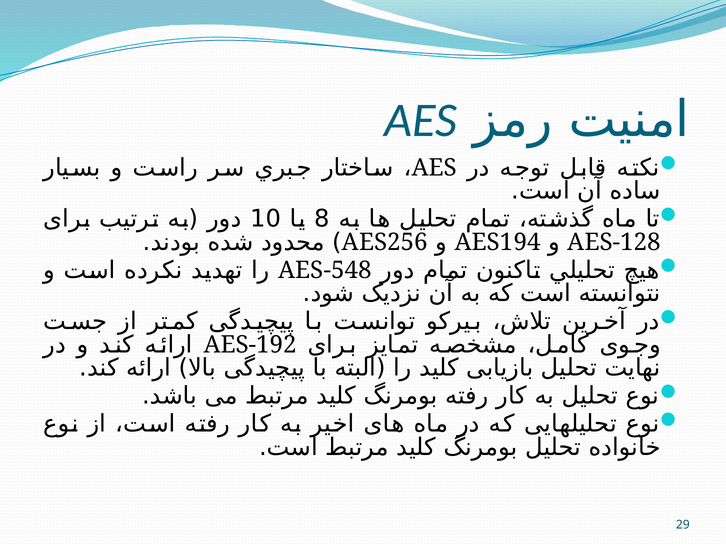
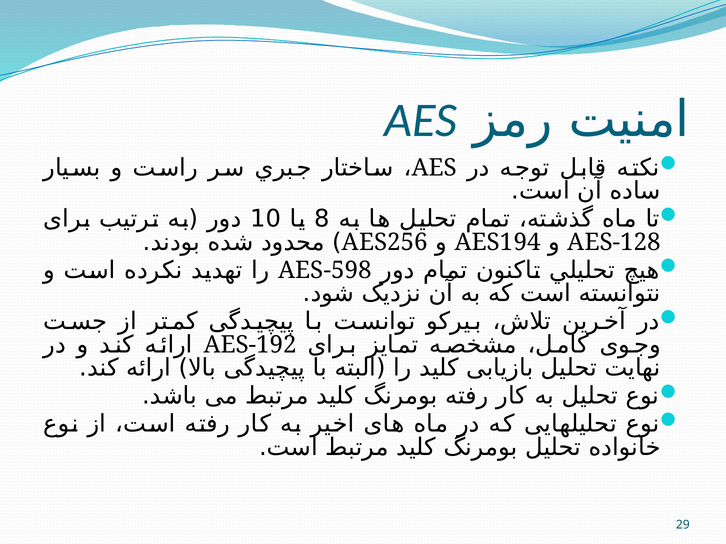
AES-548: AES-548 -> AES-598
